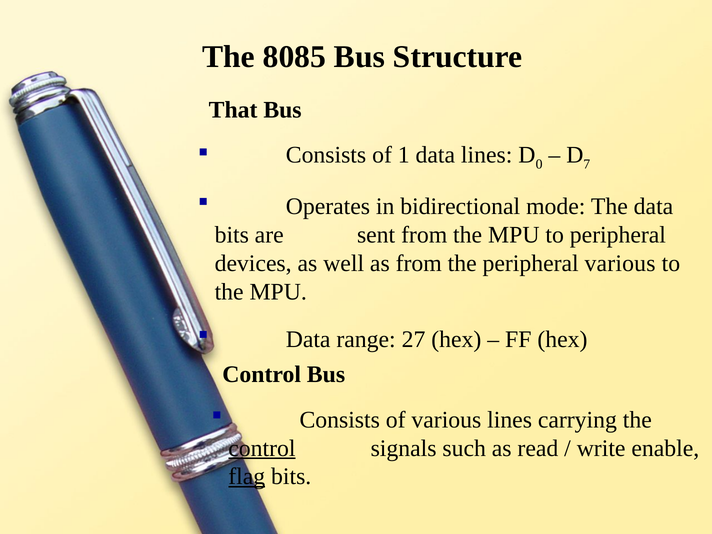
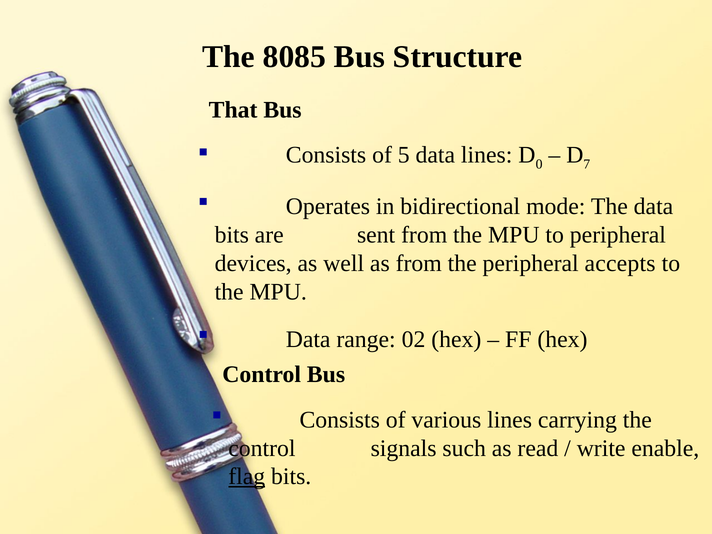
1: 1 -> 5
peripheral various: various -> accepts
27: 27 -> 02
control at (262, 448) underline: present -> none
